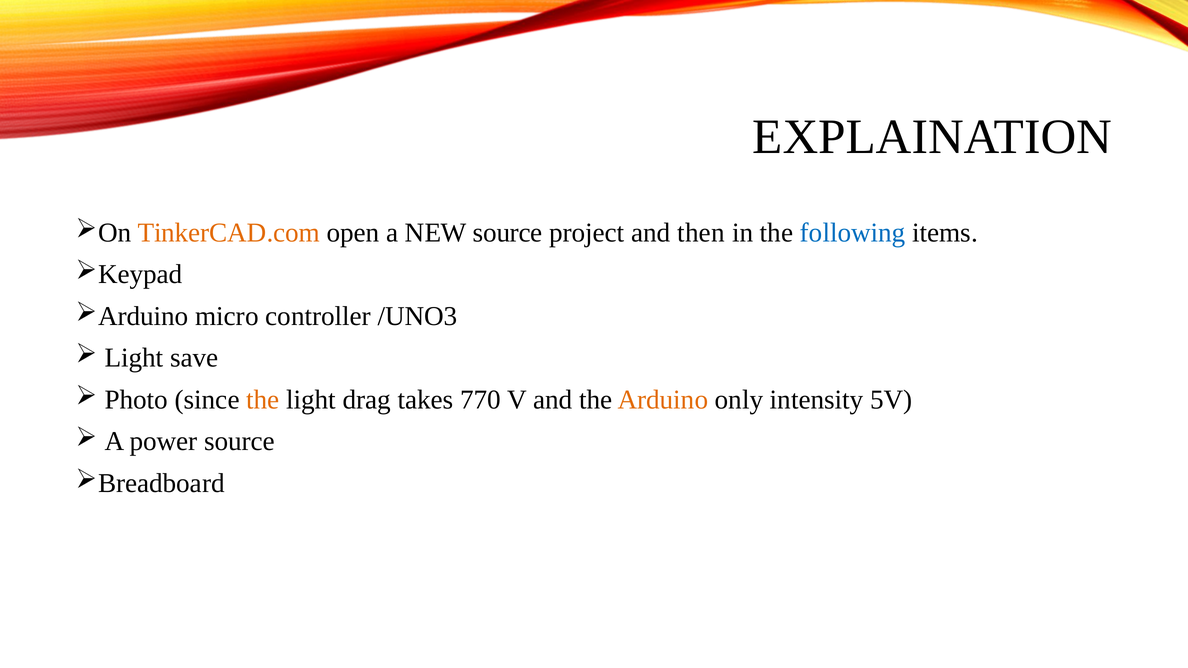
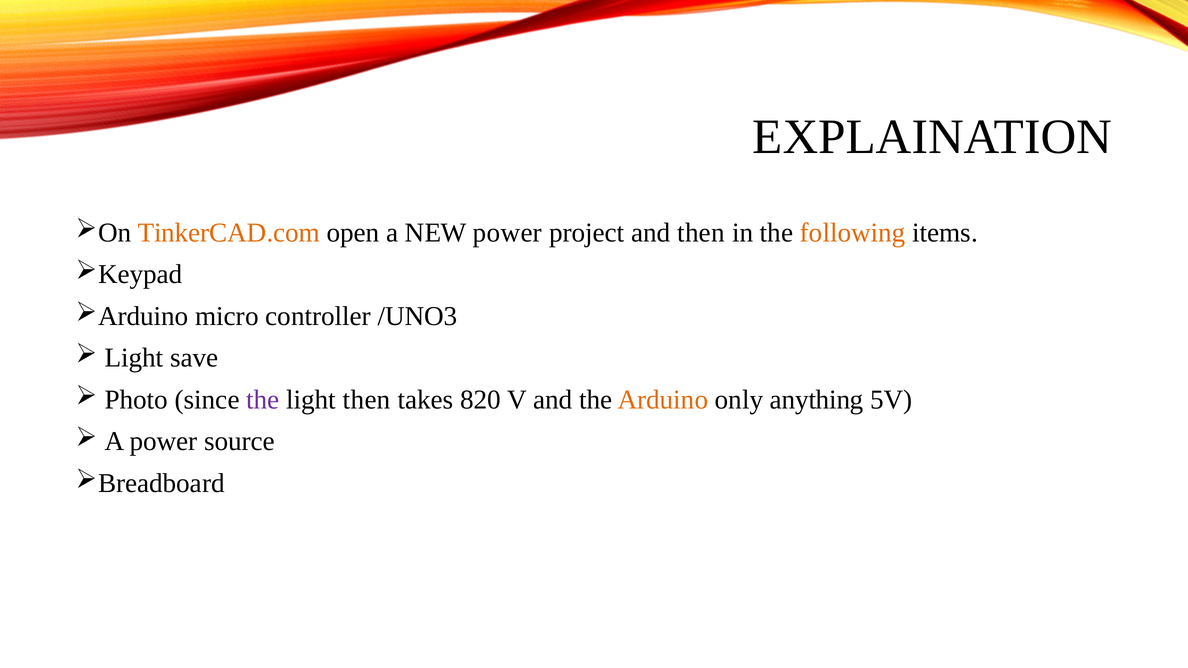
NEW source: source -> power
following colour: blue -> orange
the at (263, 400) colour: orange -> purple
light drag: drag -> then
770: 770 -> 820
intensity: intensity -> anything
